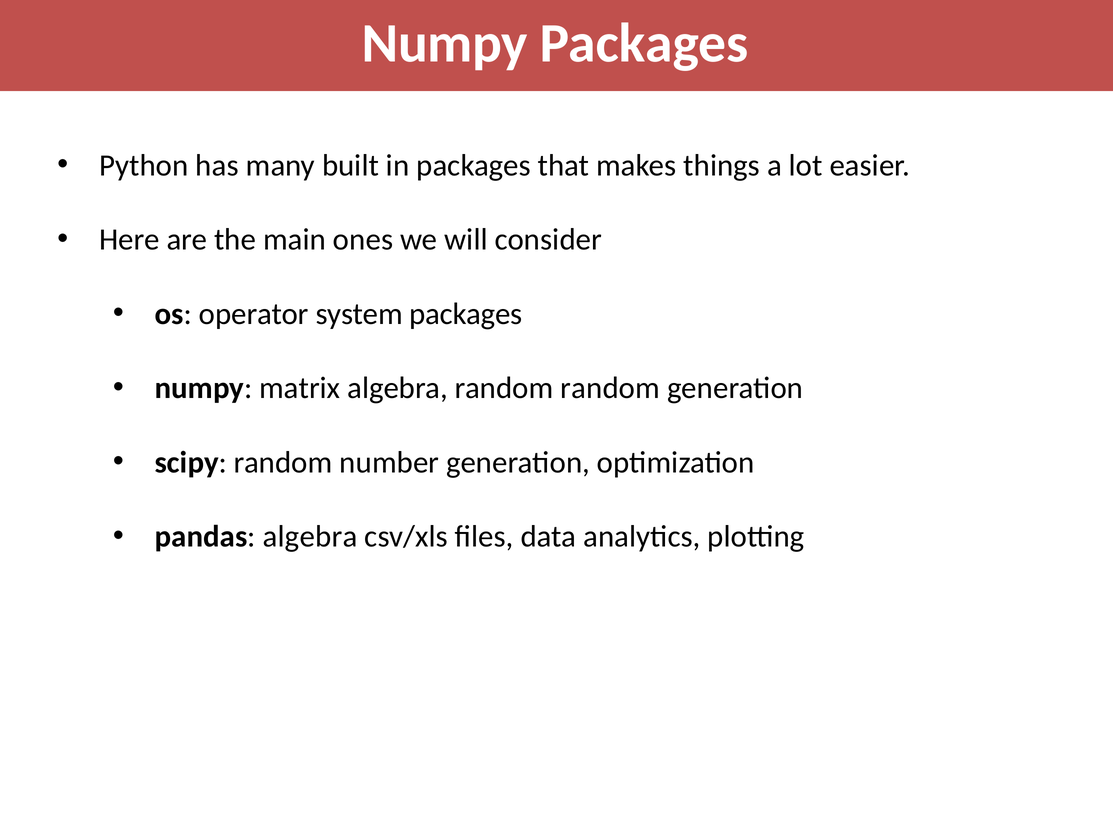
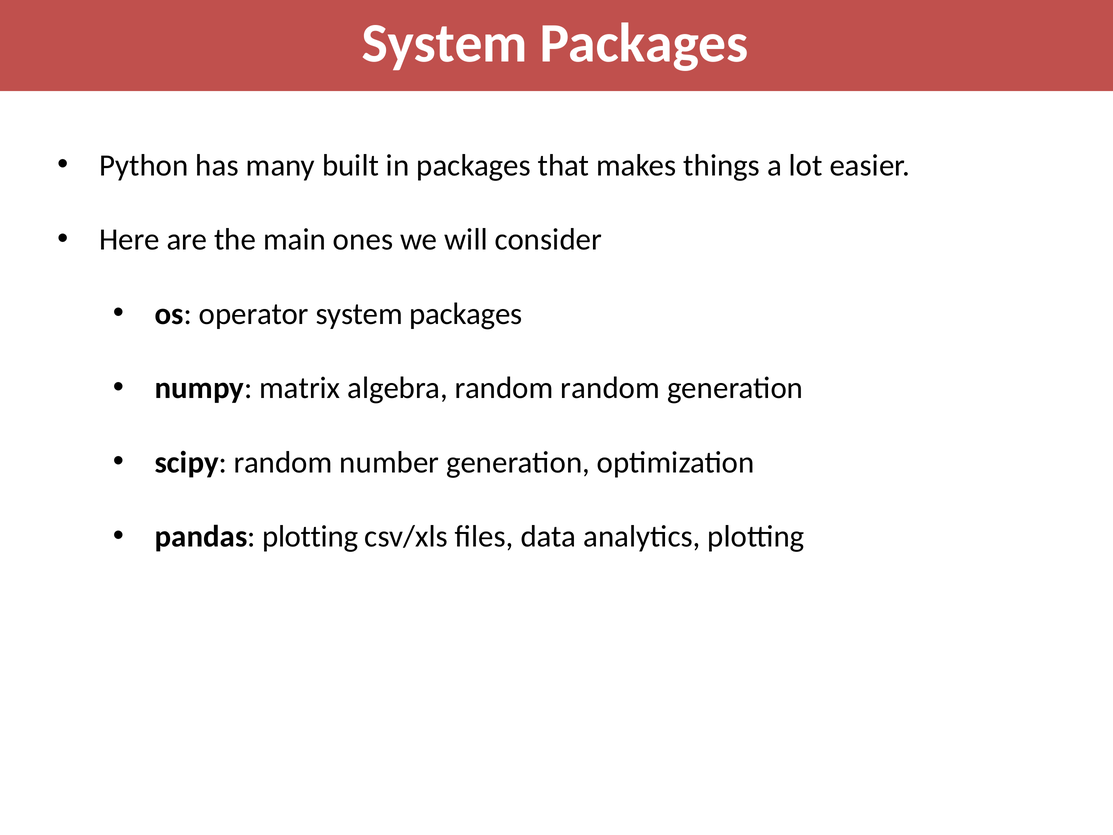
Numpy at (445, 43): Numpy -> System
pandas algebra: algebra -> plotting
